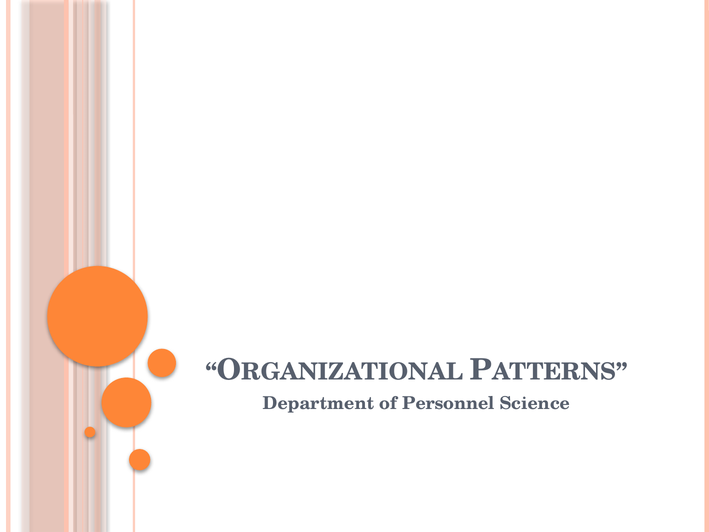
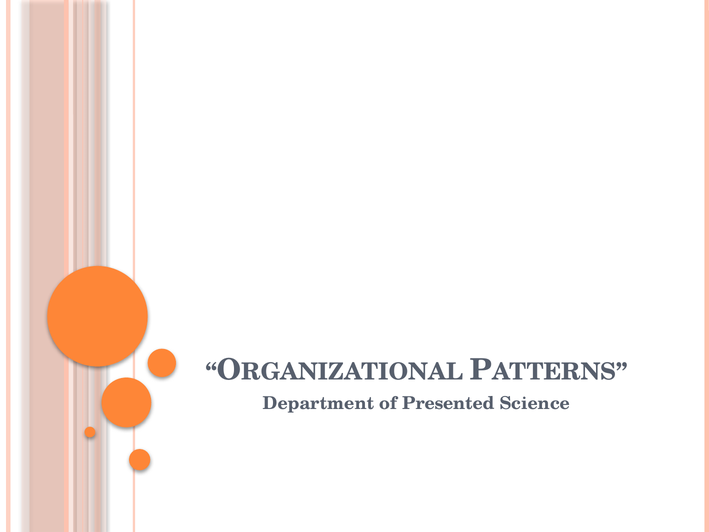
Personnel: Personnel -> Presented
